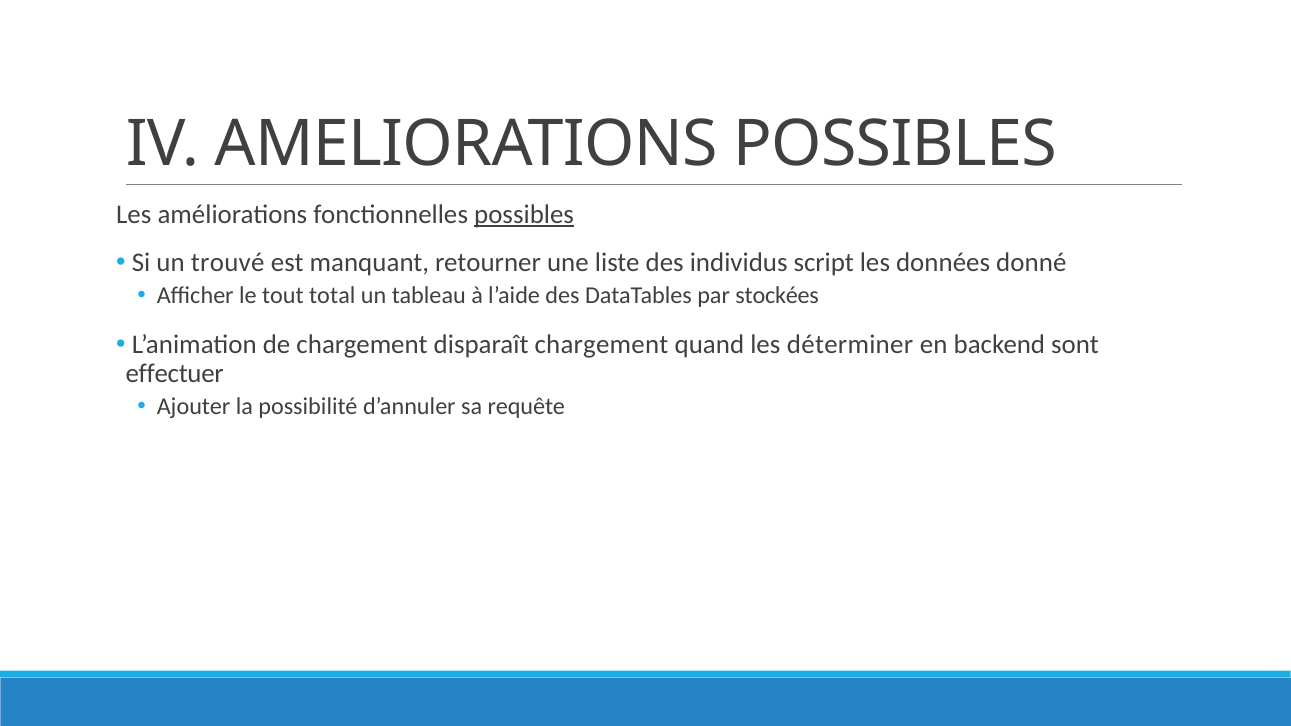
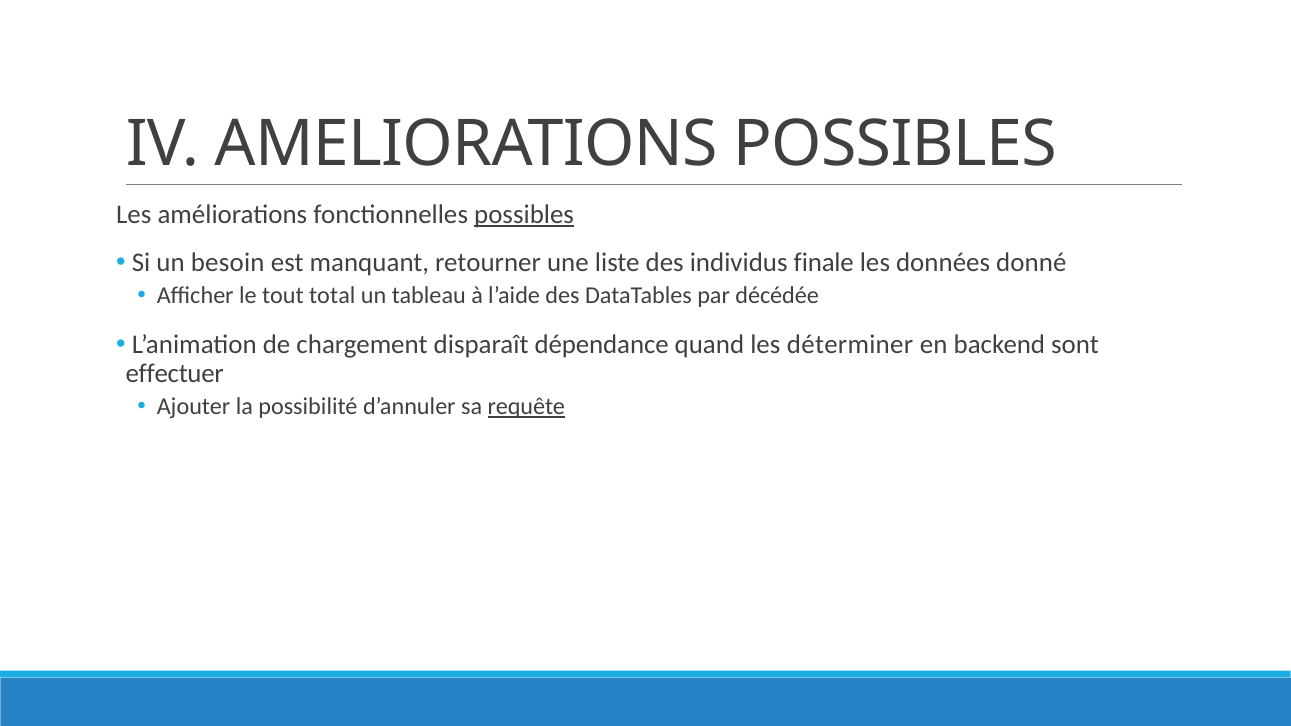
trouvé: trouvé -> besoin
script: script -> finale
stockées: stockées -> décédée
disparaît chargement: chargement -> dépendance
requête underline: none -> present
